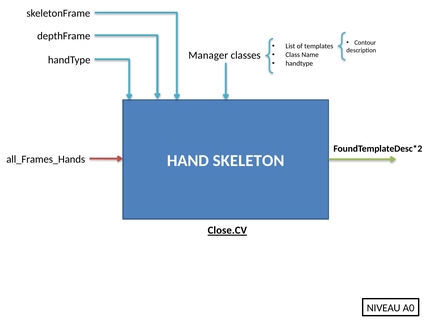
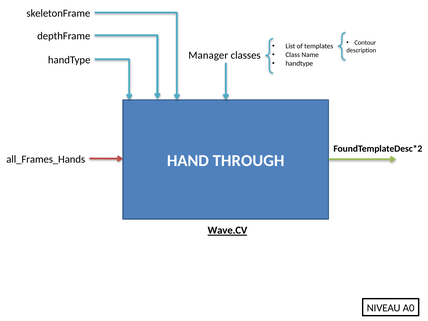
SKELETON: SKELETON -> THROUGH
Close.CV: Close.CV -> Wave.CV
